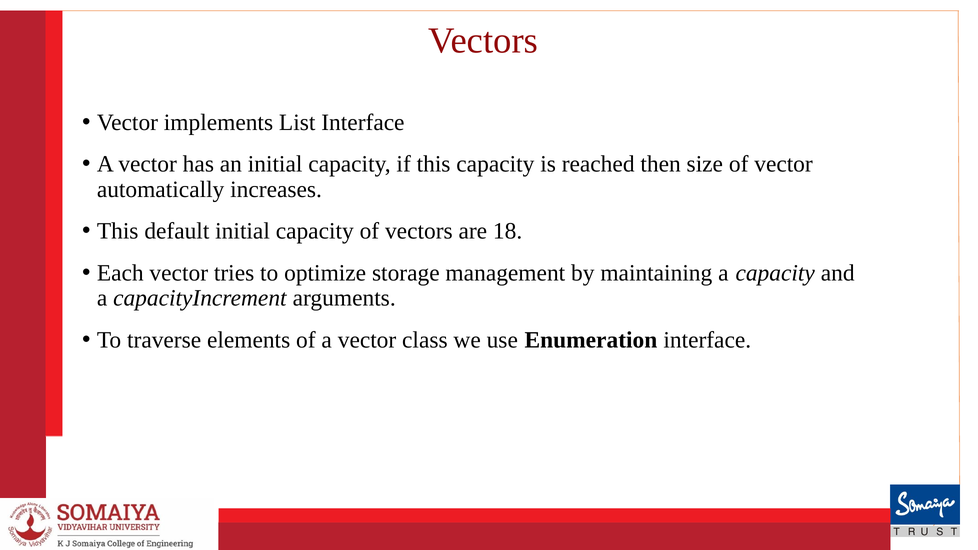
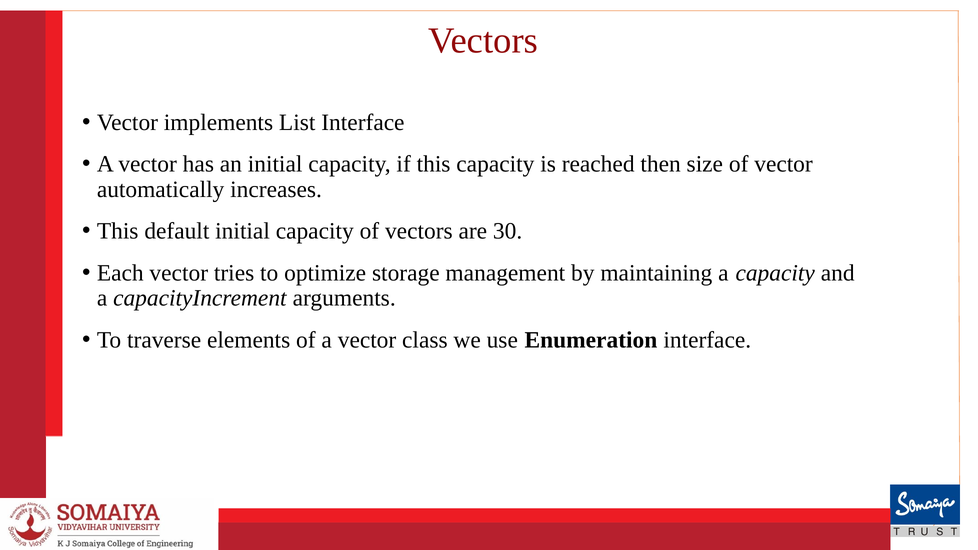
18: 18 -> 30
